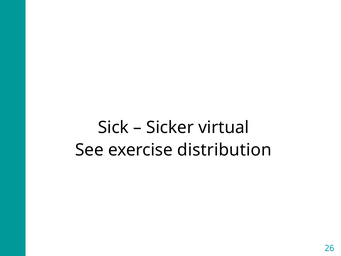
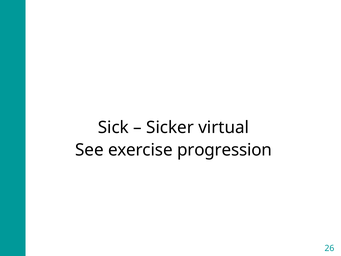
distribution: distribution -> progression
